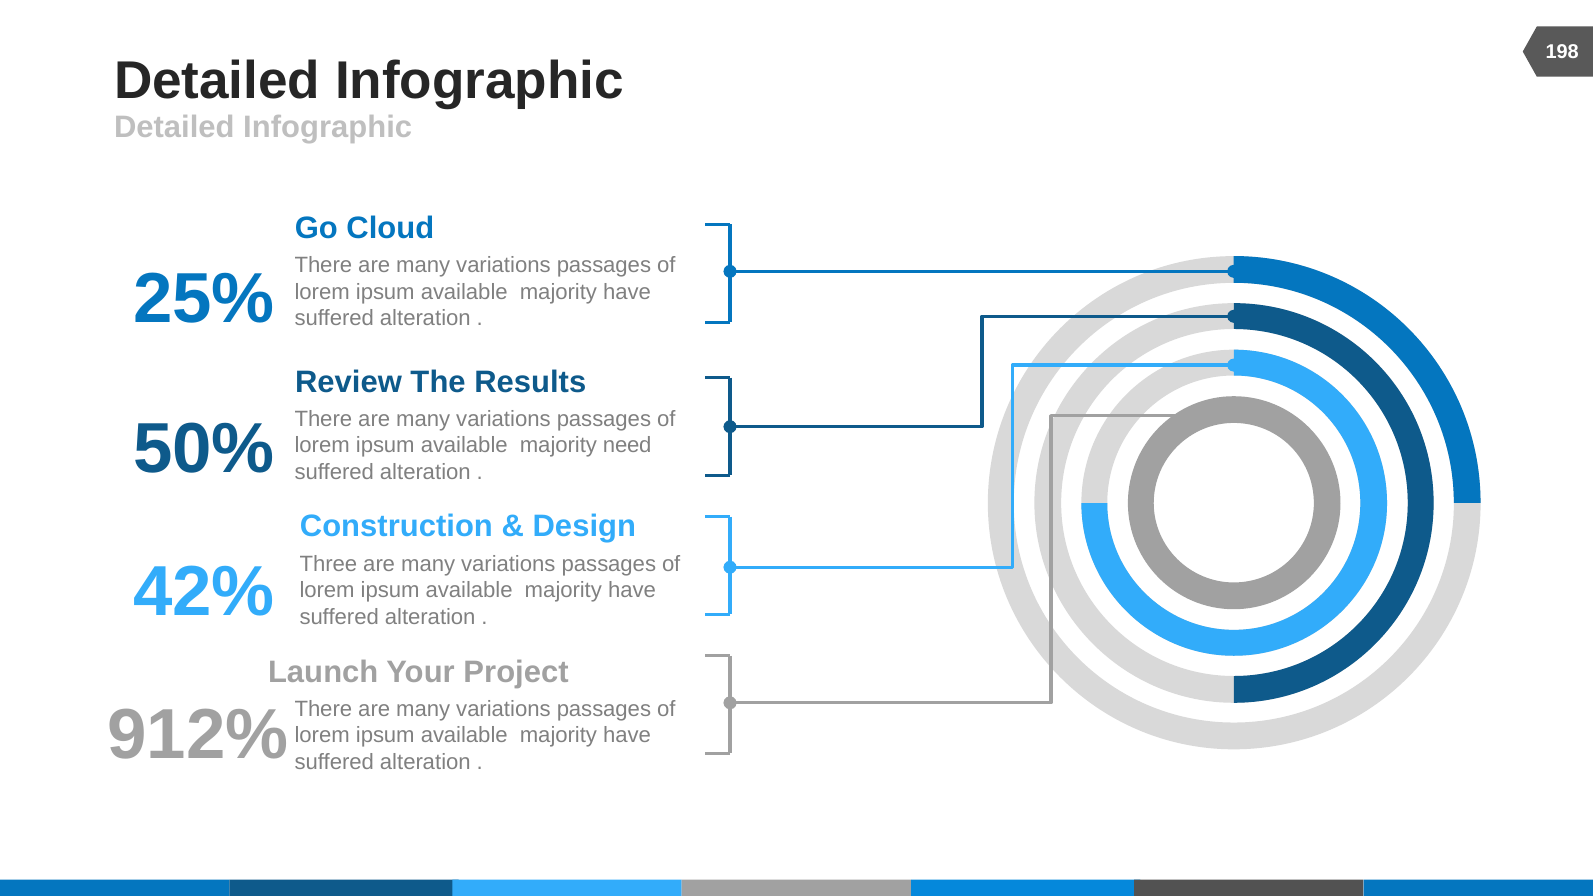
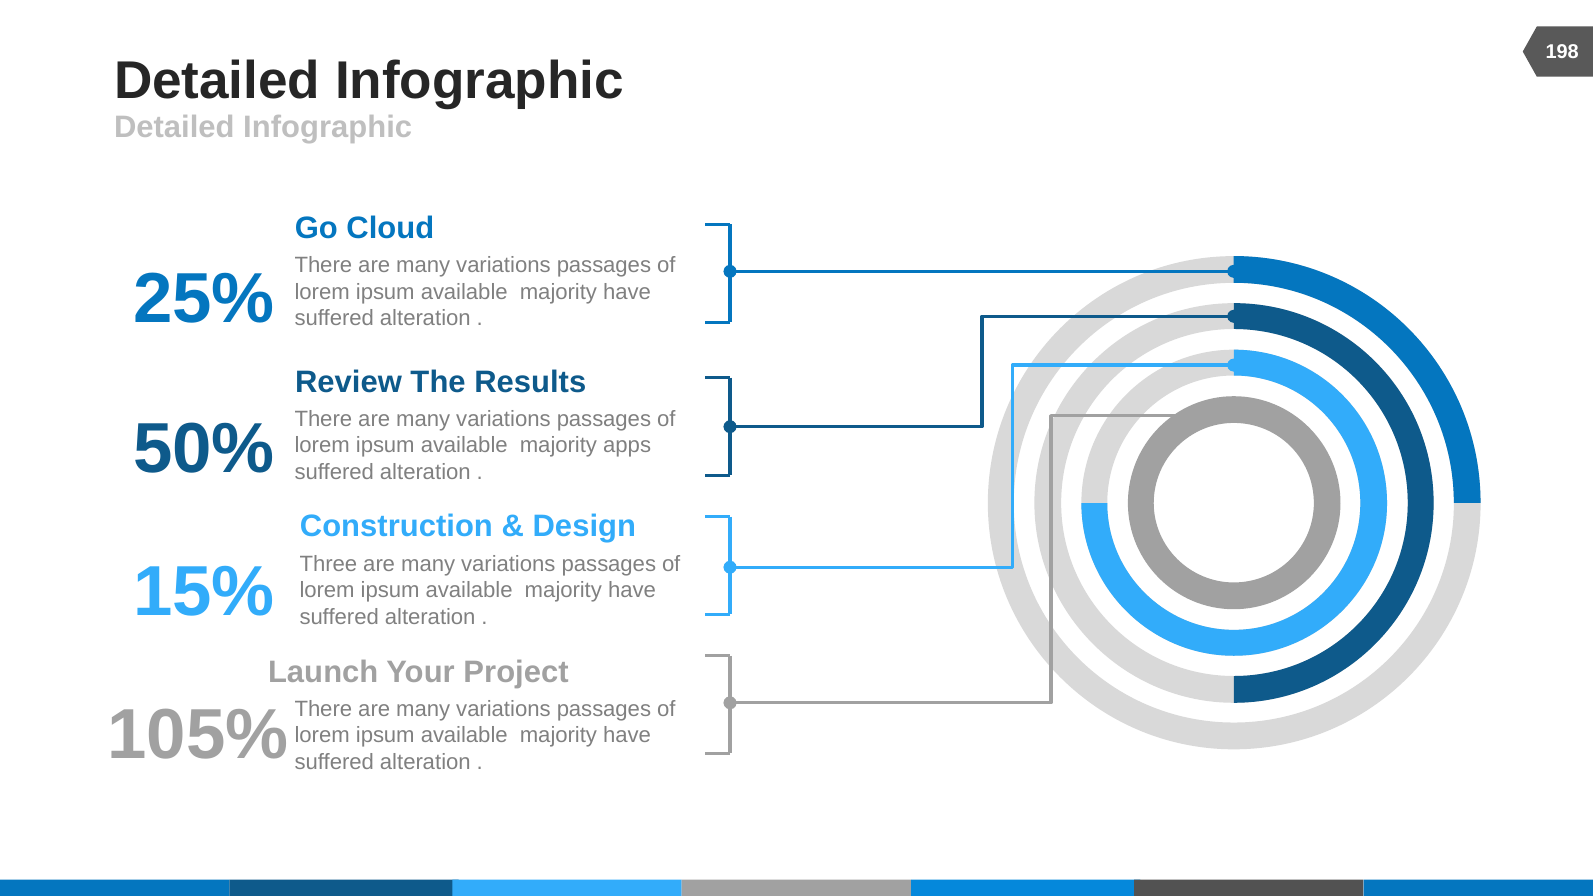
need: need -> apps
42%: 42% -> 15%
912%: 912% -> 105%
